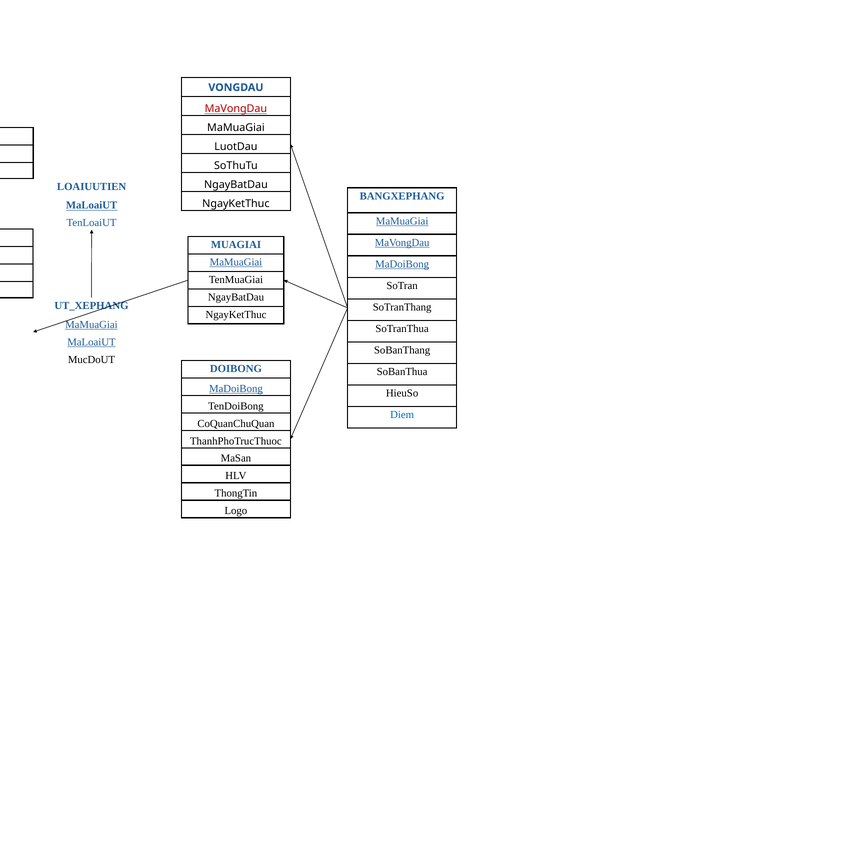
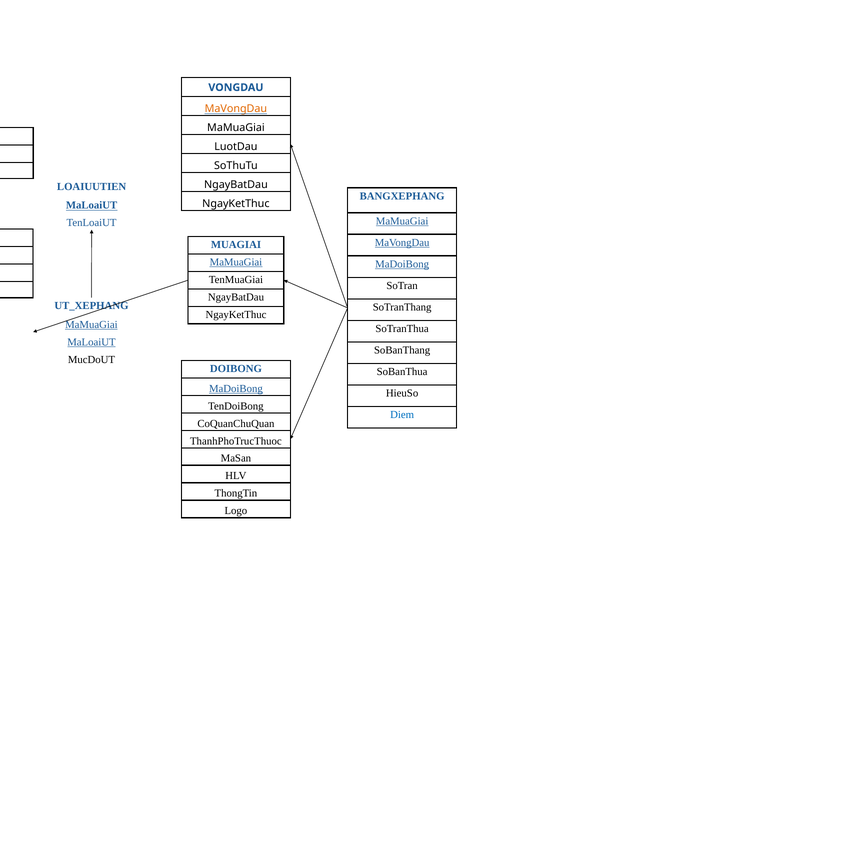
MaVongDau at (236, 109) colour: red -> orange
